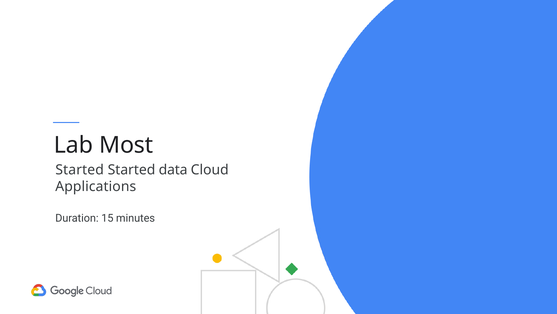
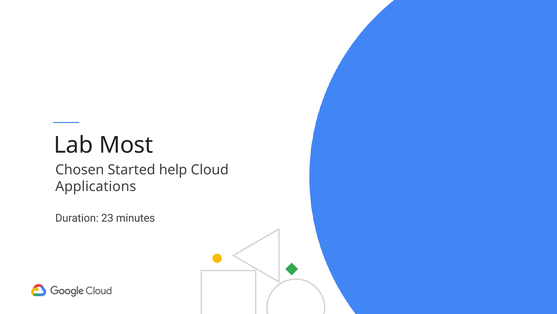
Started at (80, 170): Started -> Chosen
data: data -> help
15: 15 -> 23
